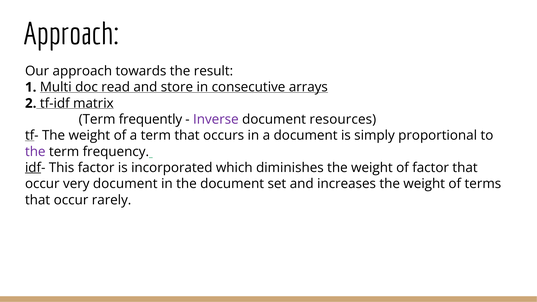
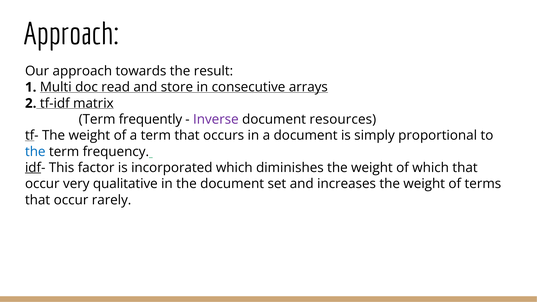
the at (35, 152) colour: purple -> blue
of factor: factor -> which
very document: document -> qualitative
